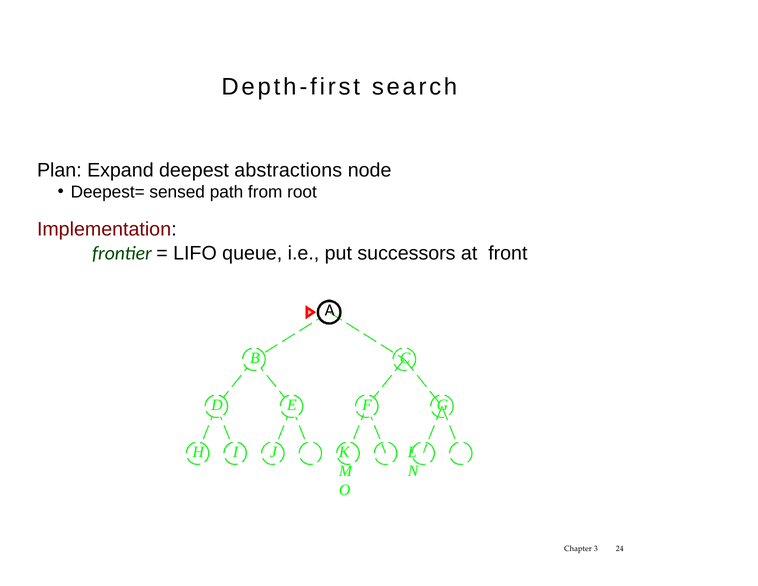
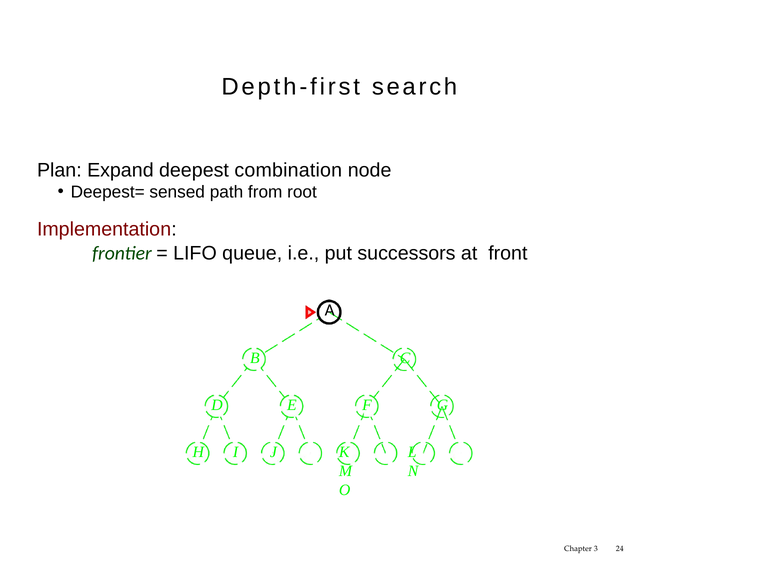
abstractions: abstractions -> combination
